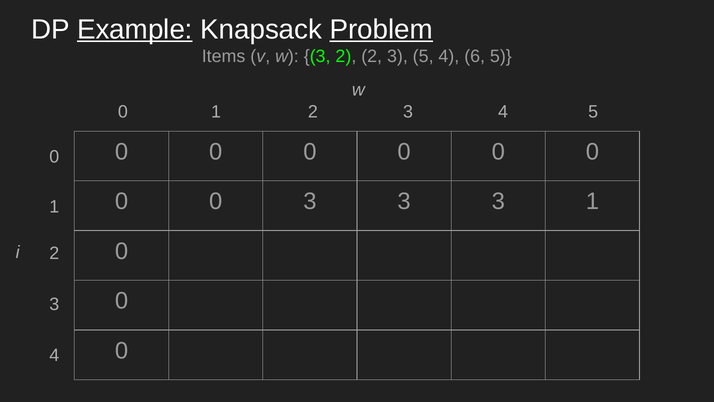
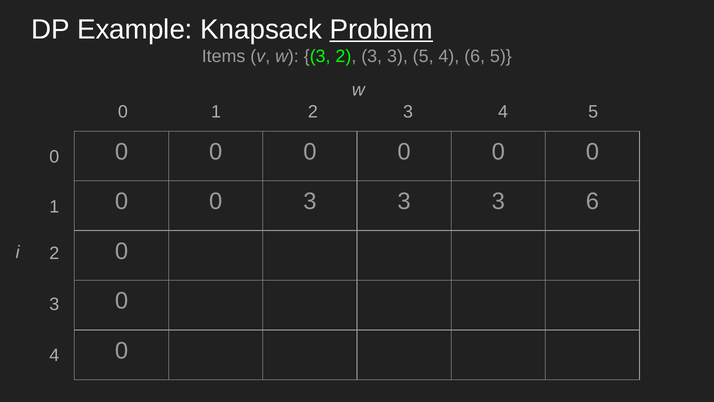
Example underline: present -> none
3 2 2: 2 -> 3
3 1: 1 -> 6
